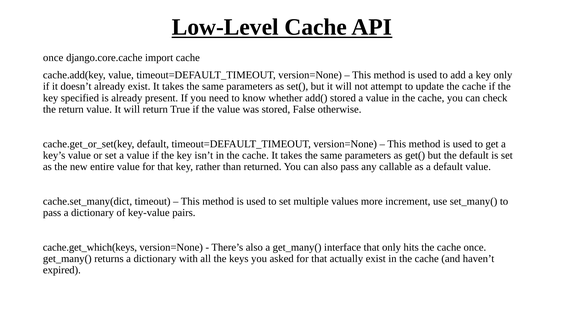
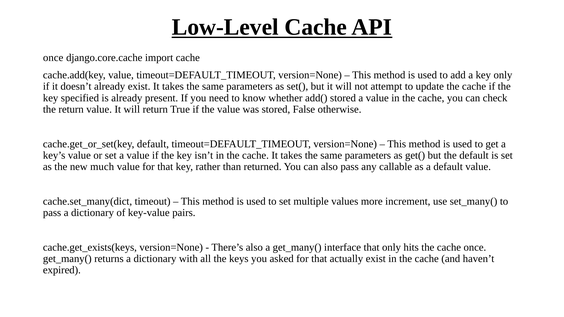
entire: entire -> much
cache.get_which(keys: cache.get_which(keys -> cache.get_exists(keys
